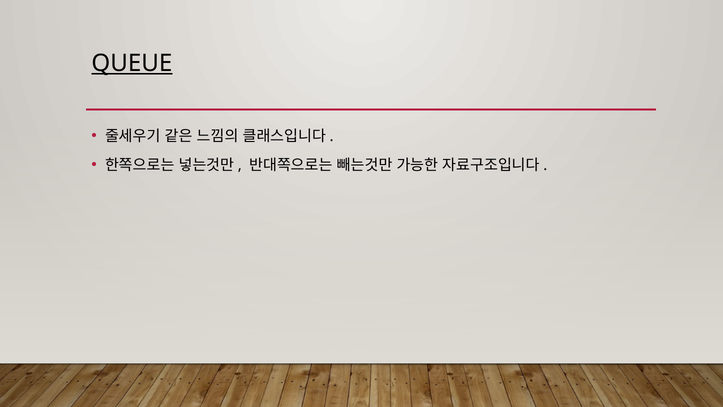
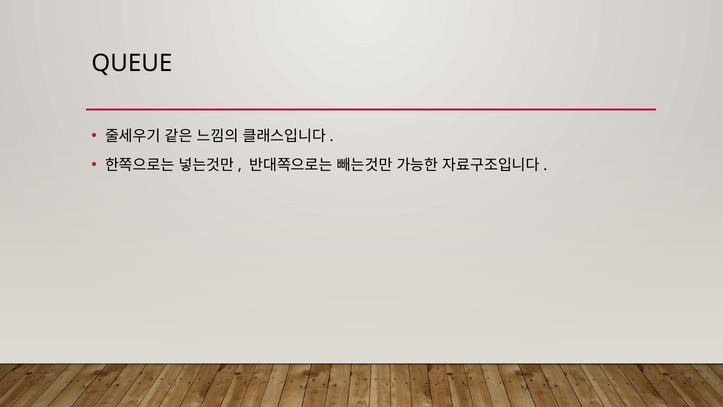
QUEUE underline: present -> none
